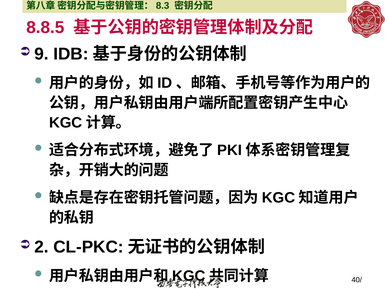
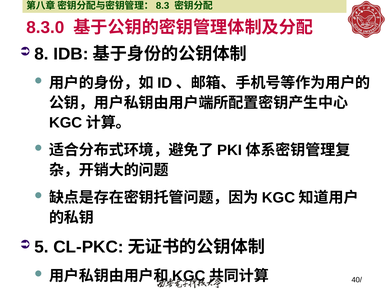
8.8.5: 8.8.5 -> 8.3.0
9: 9 -> 8
2: 2 -> 5
